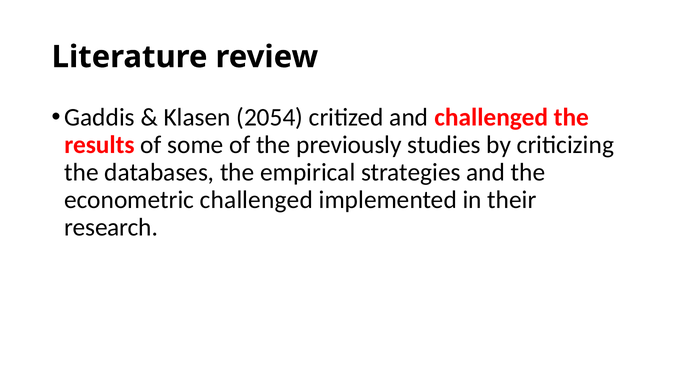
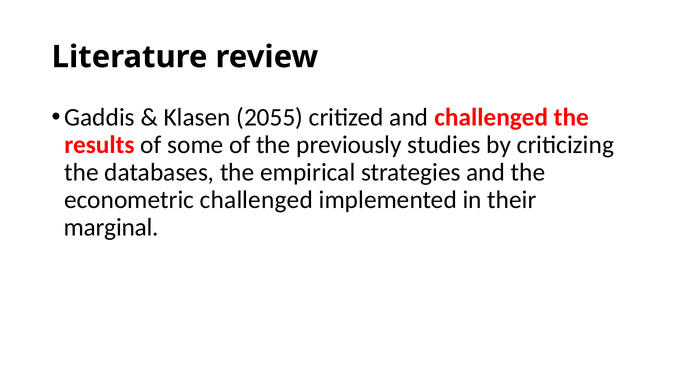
2054: 2054 -> 2055
research: research -> marginal
